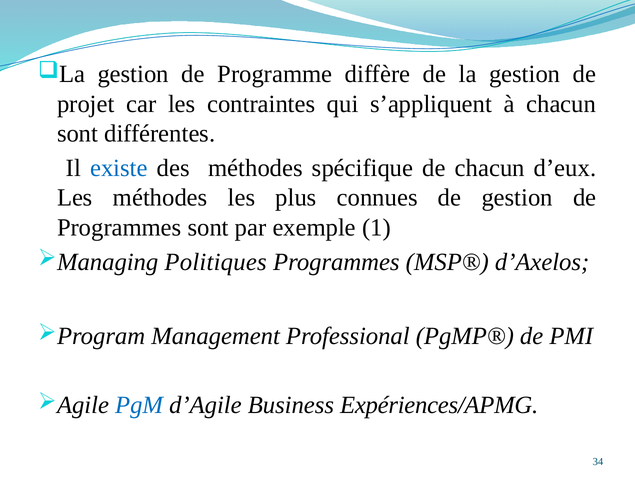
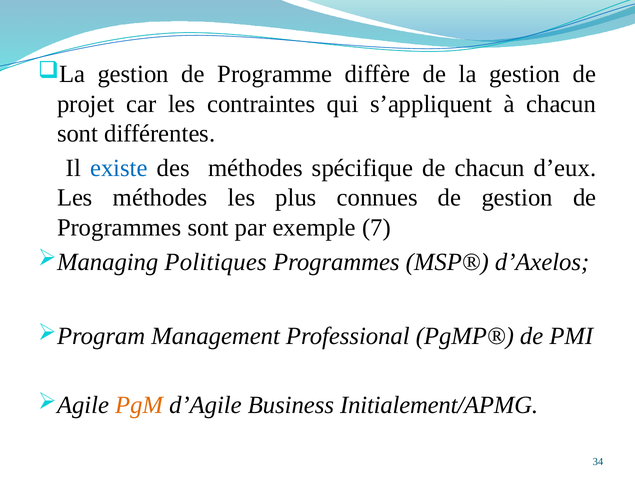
1: 1 -> 7
PgM colour: blue -> orange
Expériences/APMG: Expériences/APMG -> Initialement/APMG
